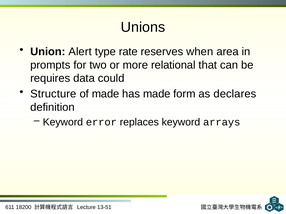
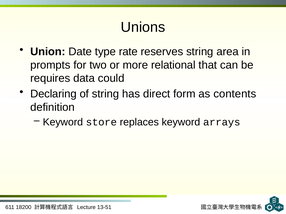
Alert: Alert -> Date
reserves when: when -> string
Structure: Structure -> Declaring
of made: made -> string
has made: made -> direct
declares: declares -> contents
error: error -> store
